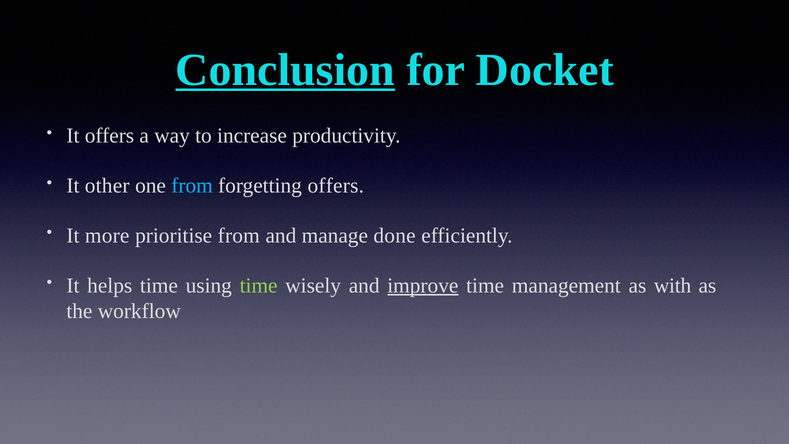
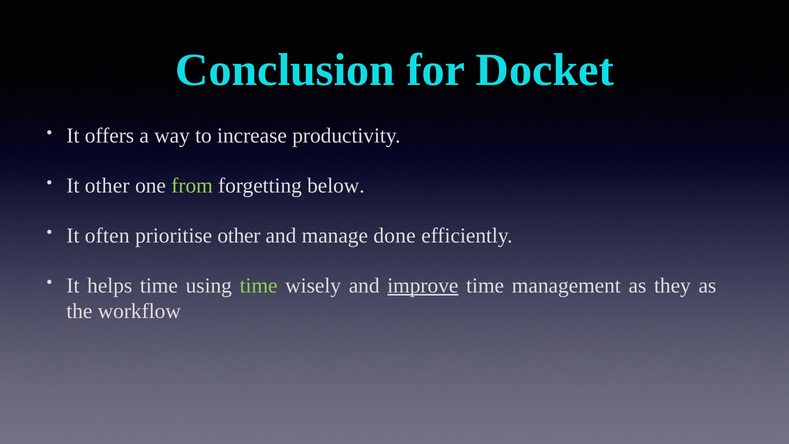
Conclusion underline: present -> none
from at (192, 186) colour: light blue -> light green
forgetting offers: offers -> below
more: more -> often
prioritise from: from -> other
with: with -> they
